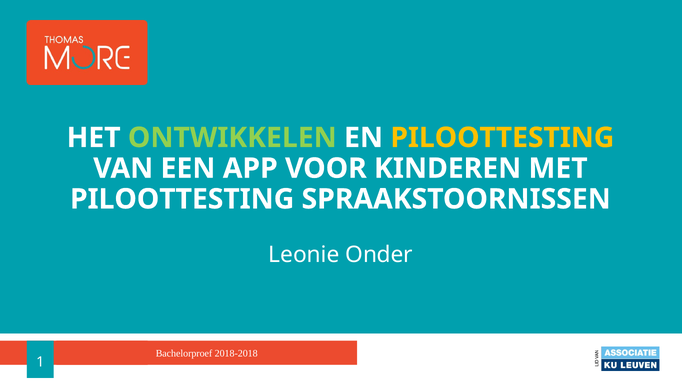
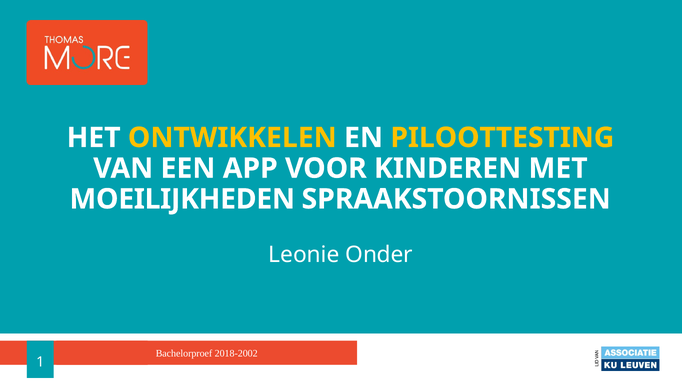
ONTWIKKELEN colour: light green -> yellow
PILOOTTESTING at (182, 199): PILOOTTESTING -> MOEILIJKHEDEN
2018-2018: 2018-2018 -> 2018-2002
